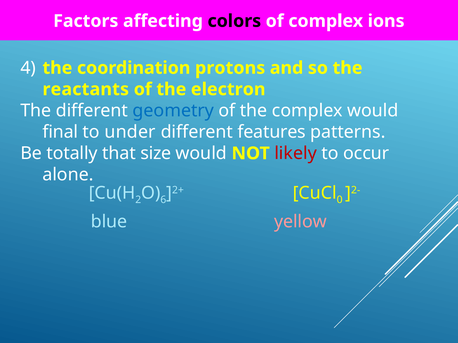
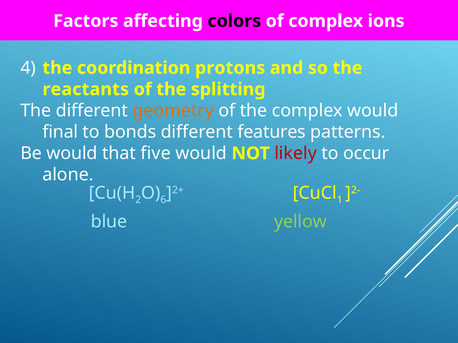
electron: electron -> splitting
geometry colour: blue -> orange
under: under -> bonds
Be totally: totally -> would
size: size -> five
0: 0 -> 1
yellow colour: pink -> light green
